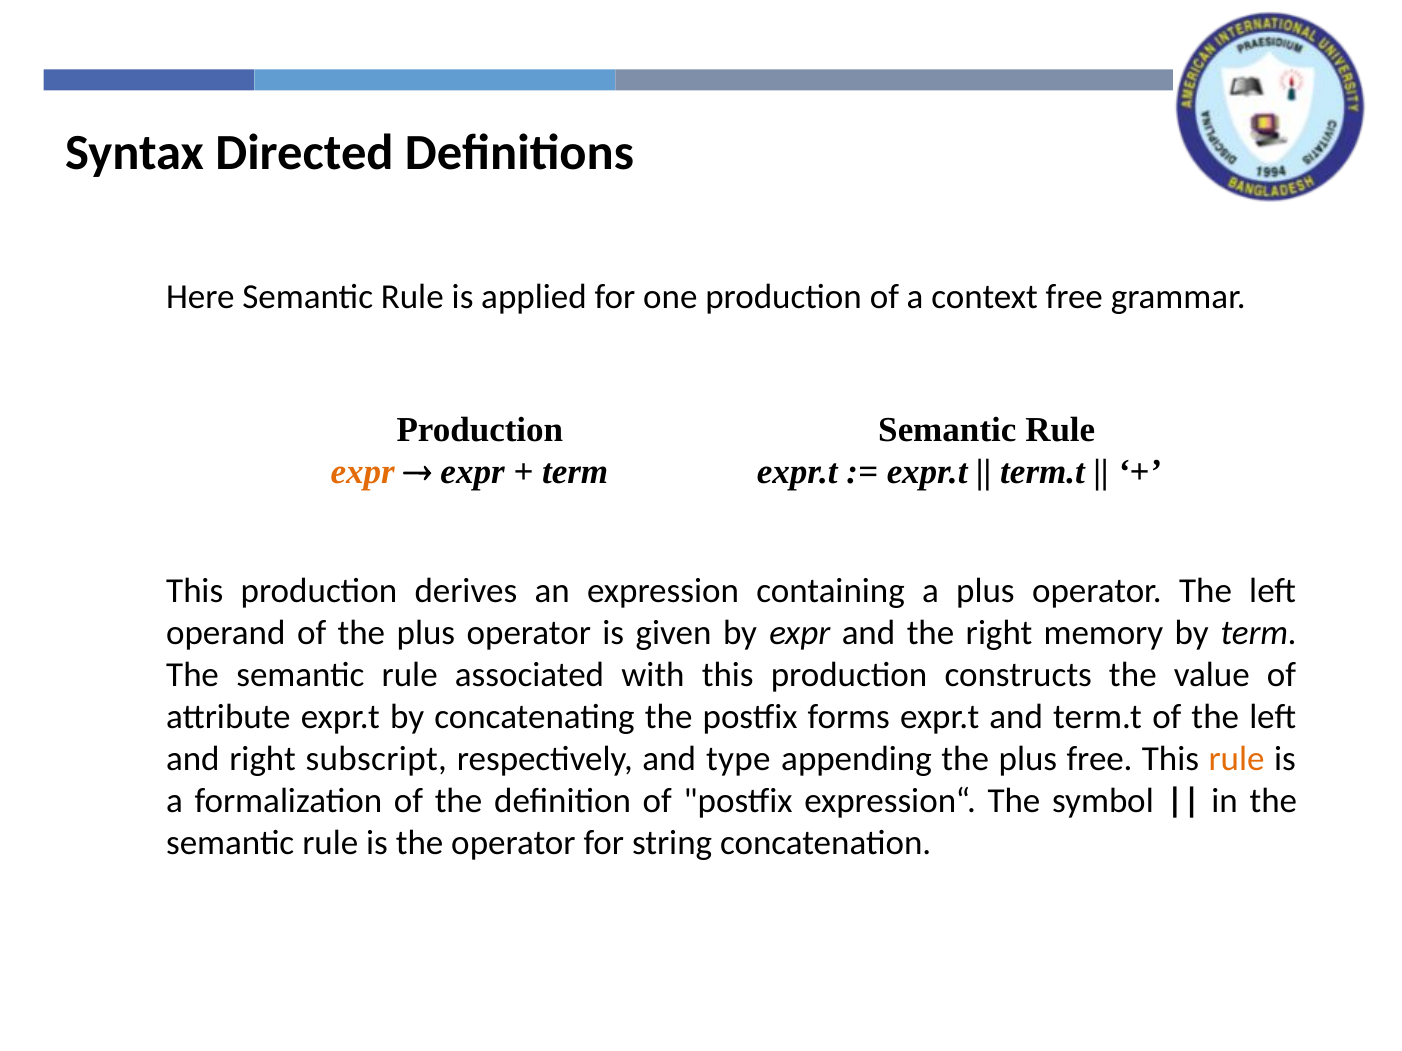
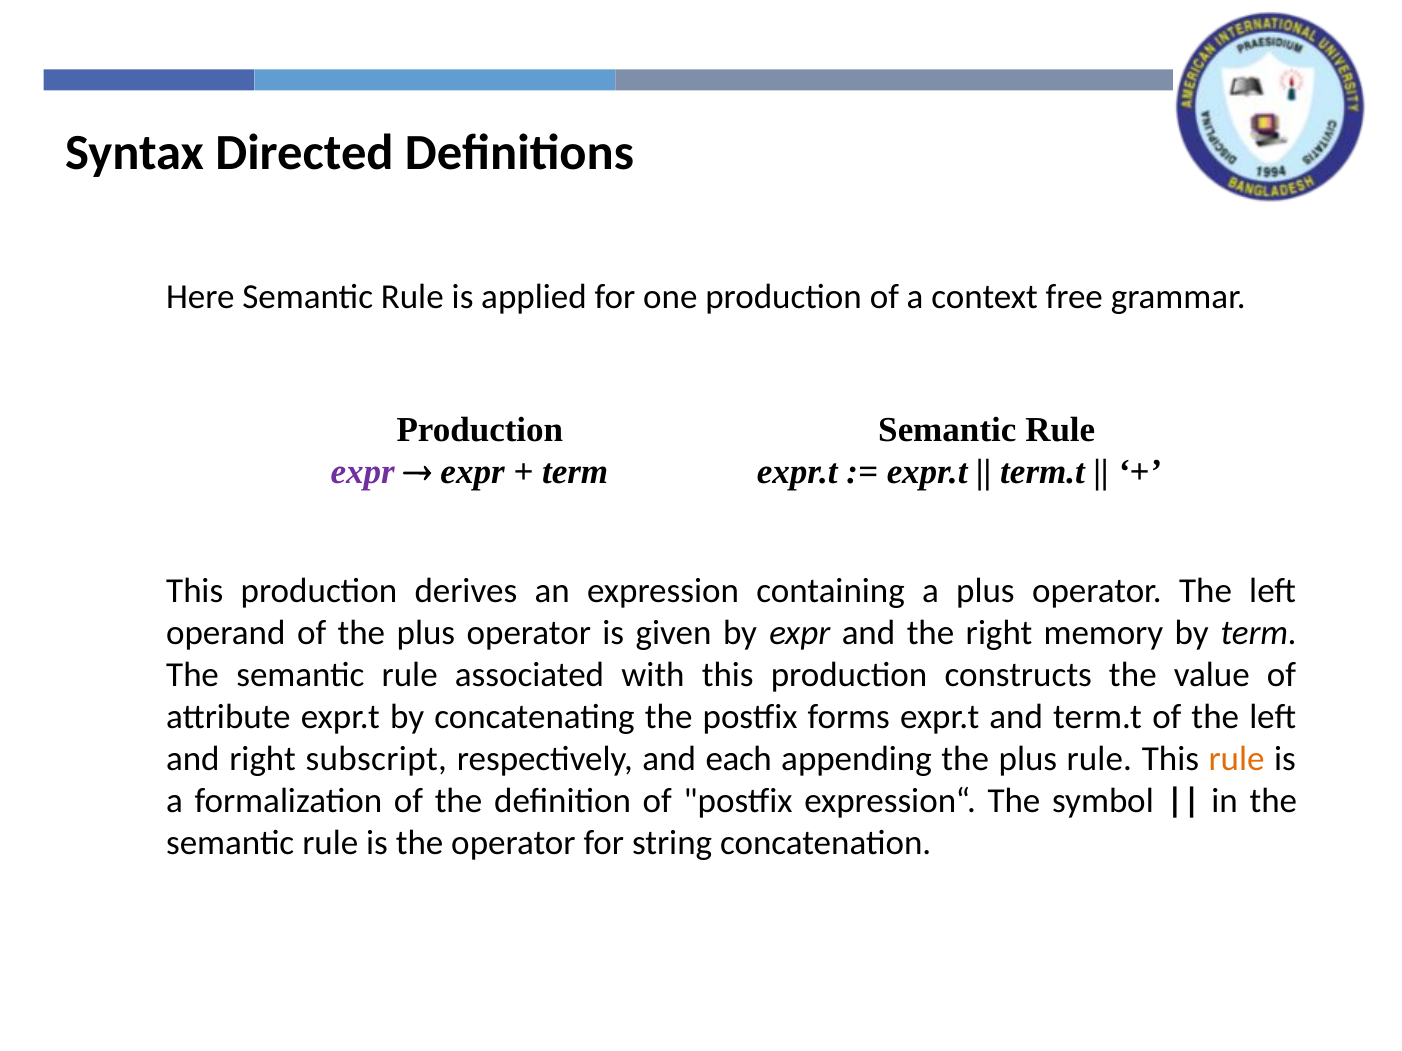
expr at (363, 472) colour: orange -> purple
type: type -> each
plus free: free -> rule
